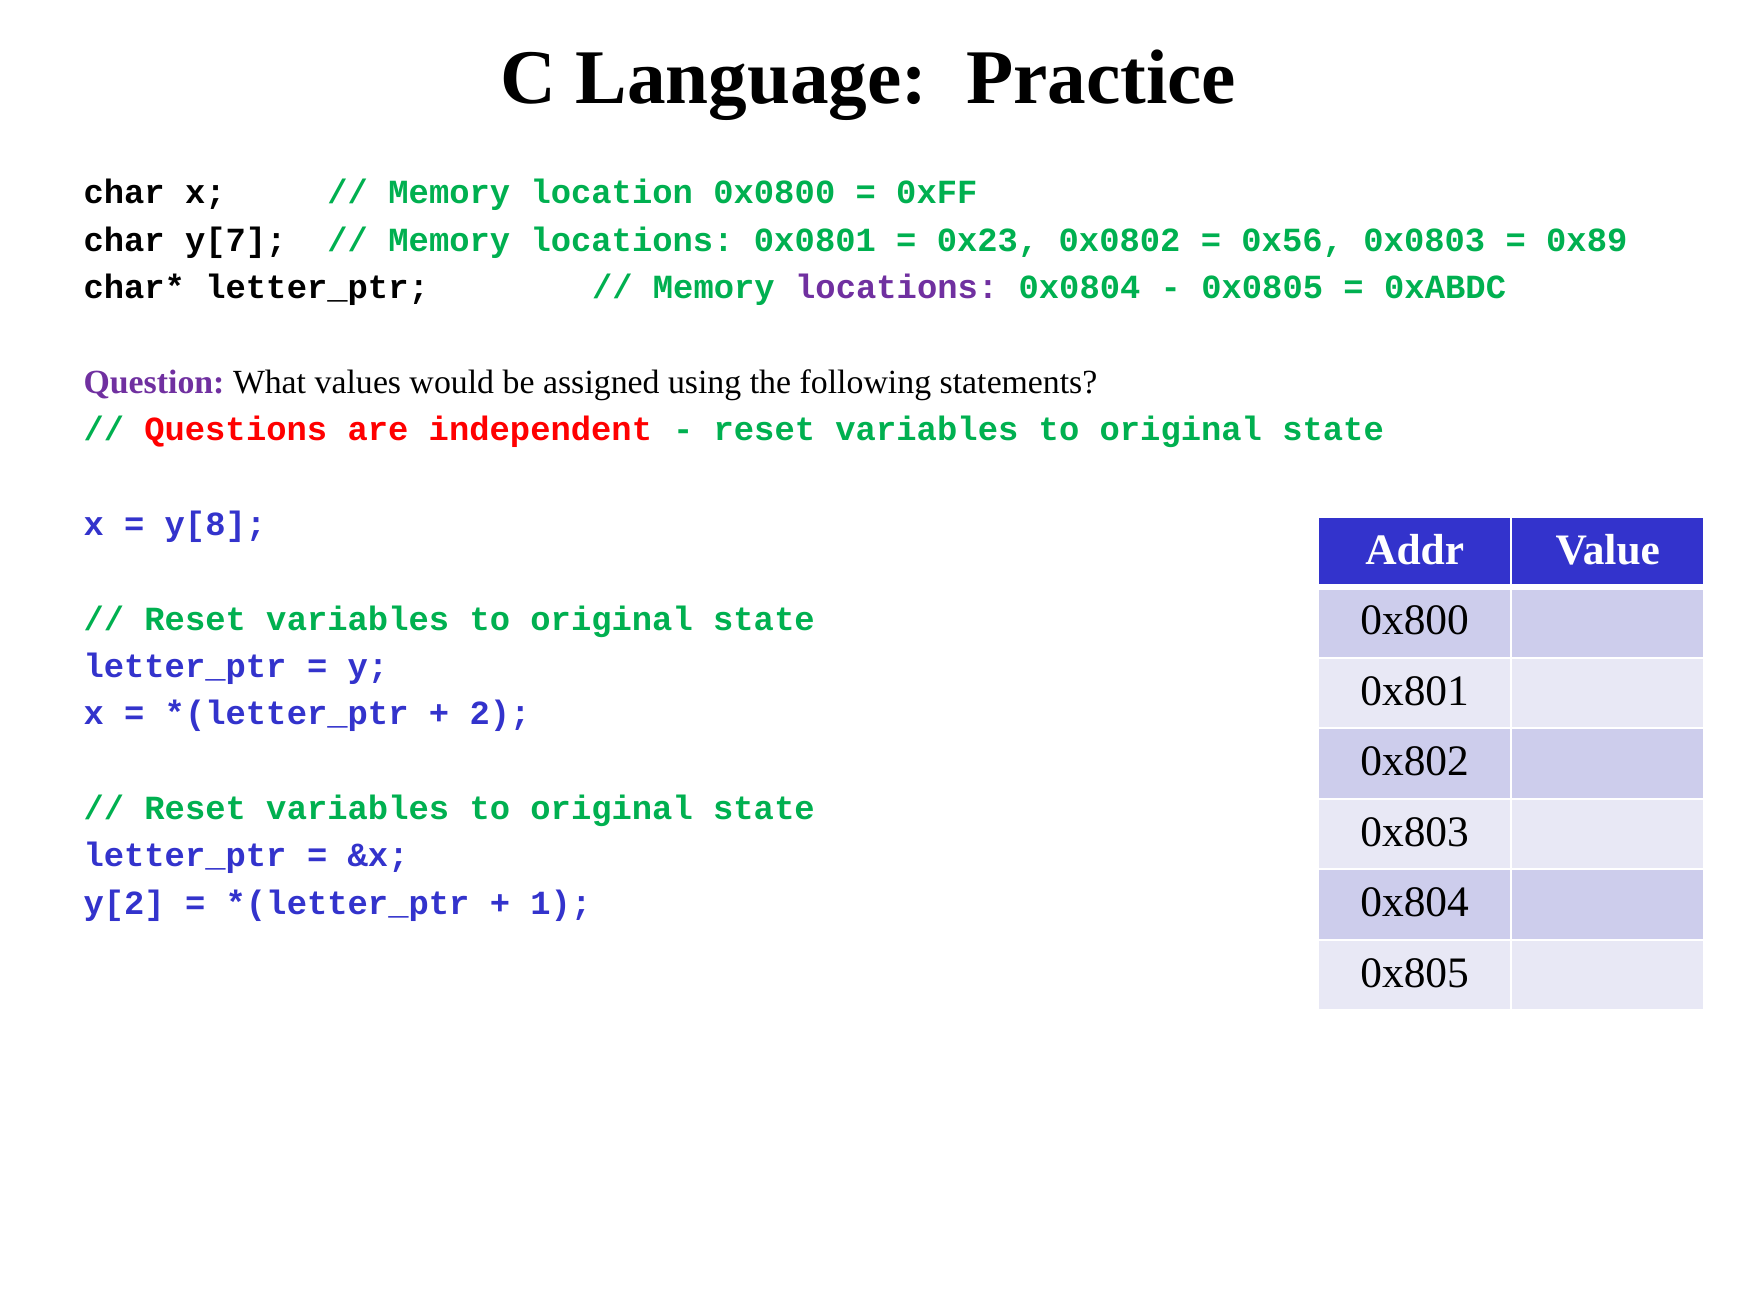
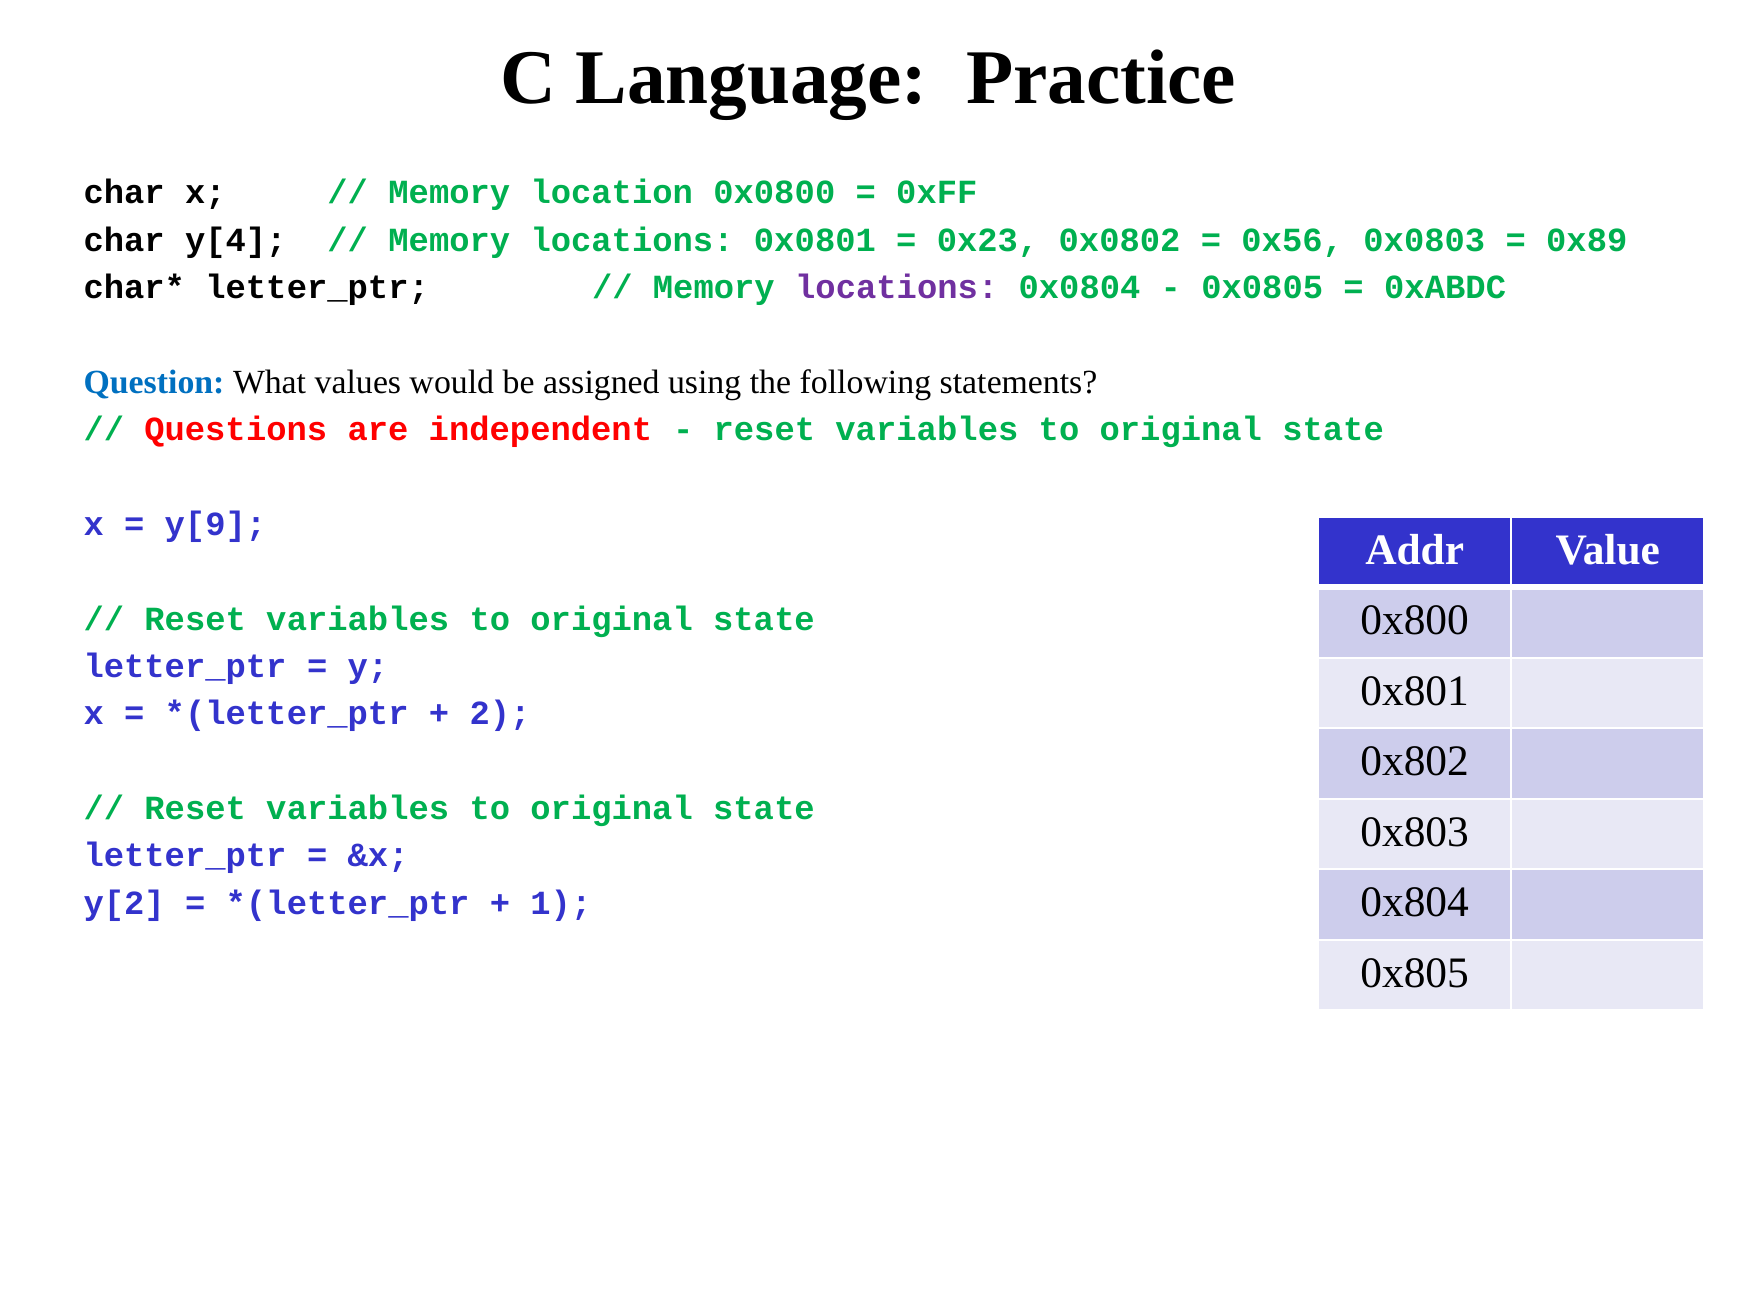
y[7: y[7 -> y[4
Question colour: purple -> blue
y[8: y[8 -> y[9
